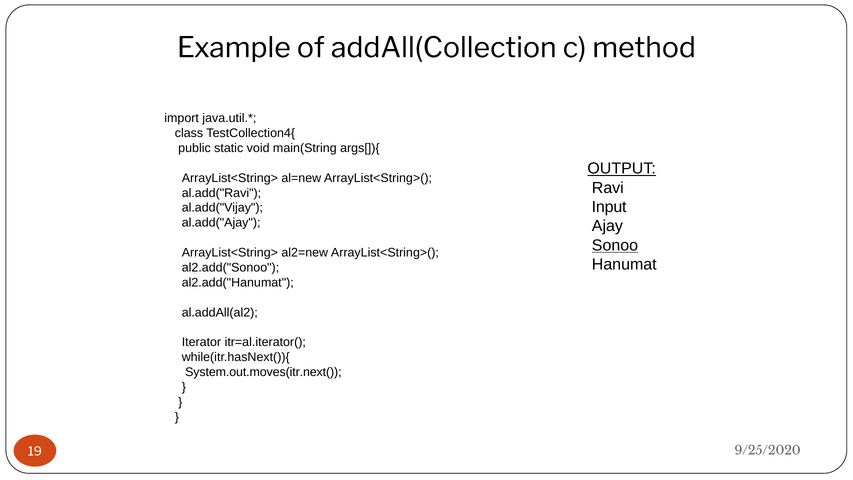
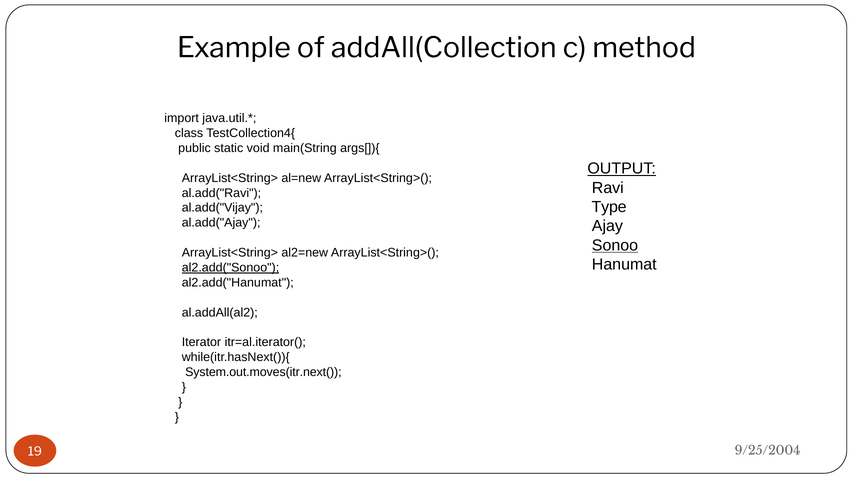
Input: Input -> Type
al2.add("Sonoo underline: none -> present
9/25/2020: 9/25/2020 -> 9/25/2004
